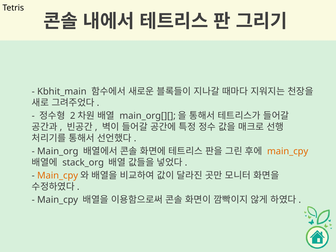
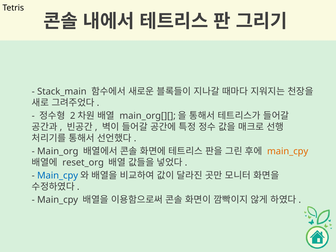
Kbhit_main: Kbhit_main -> Stack_main
stack_org: stack_org -> reset_org
Main_cpy at (58, 176) colour: orange -> blue
